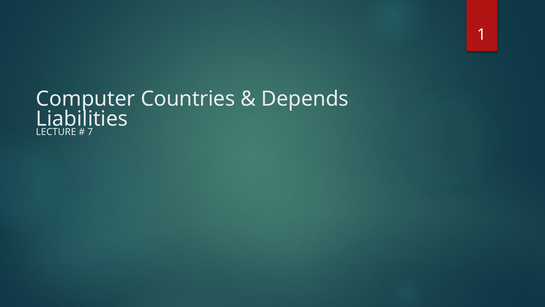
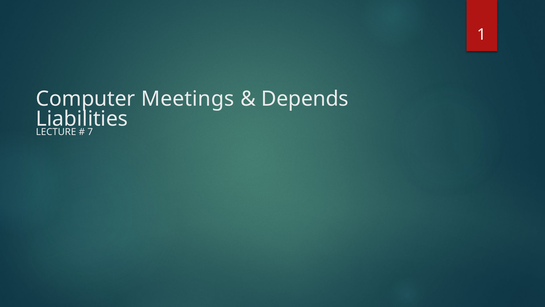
Countries: Countries -> Meetings
